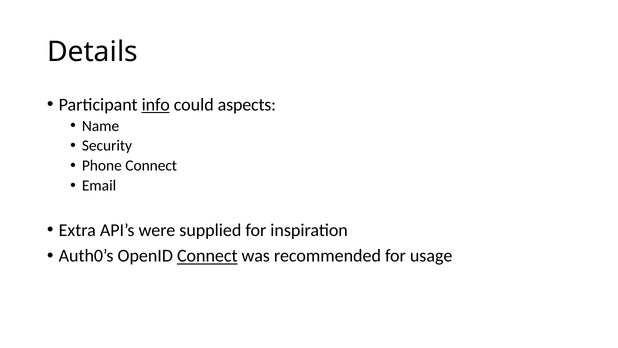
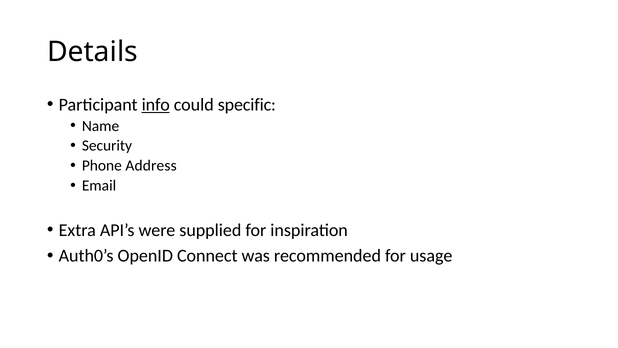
aspects: aspects -> specific
Phone Connect: Connect -> Address
Connect at (207, 256) underline: present -> none
